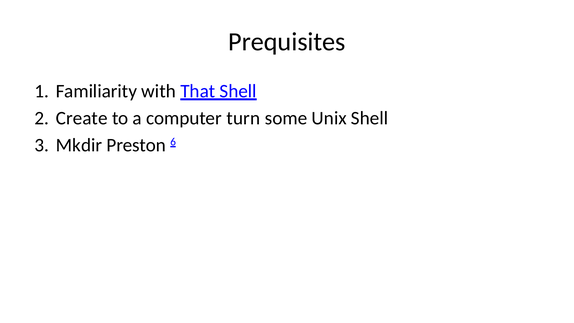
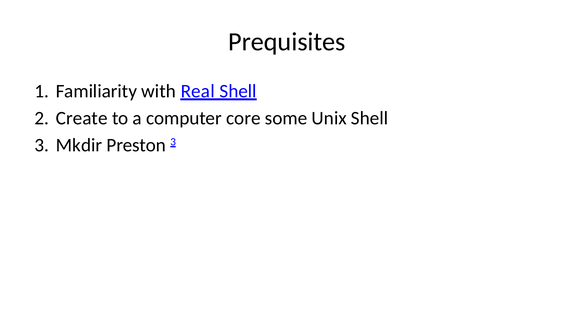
That: That -> Real
turn: turn -> core
Preston 6: 6 -> 3
